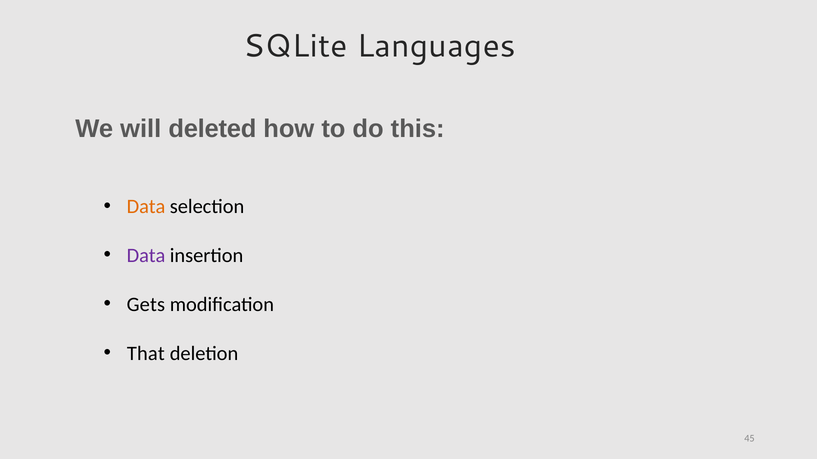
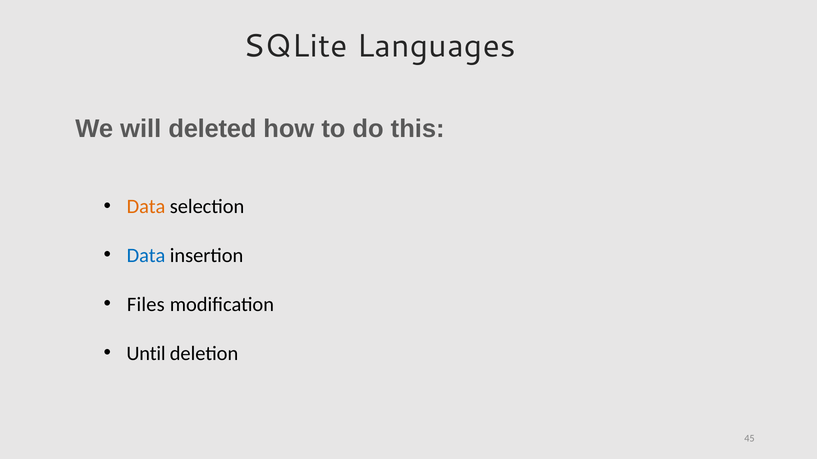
Data at (146, 256) colour: purple -> blue
Gets: Gets -> Files
That: That -> Until
